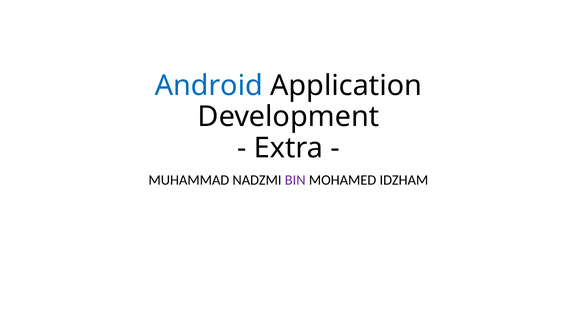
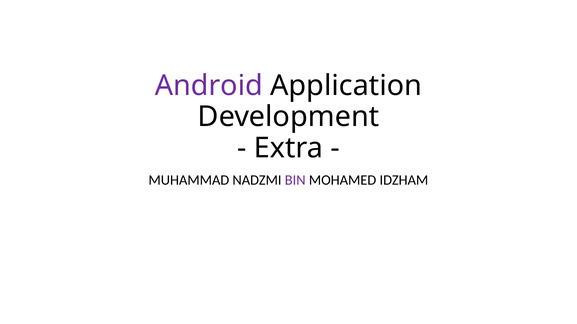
Android colour: blue -> purple
